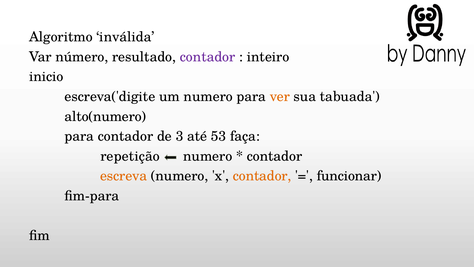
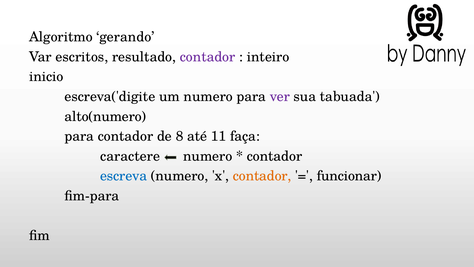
inválida: inválida -> gerando
número: número -> escritos
ver colour: orange -> purple
3: 3 -> 8
53: 53 -> 11
repetição: repetição -> caractere
escreva colour: orange -> blue
